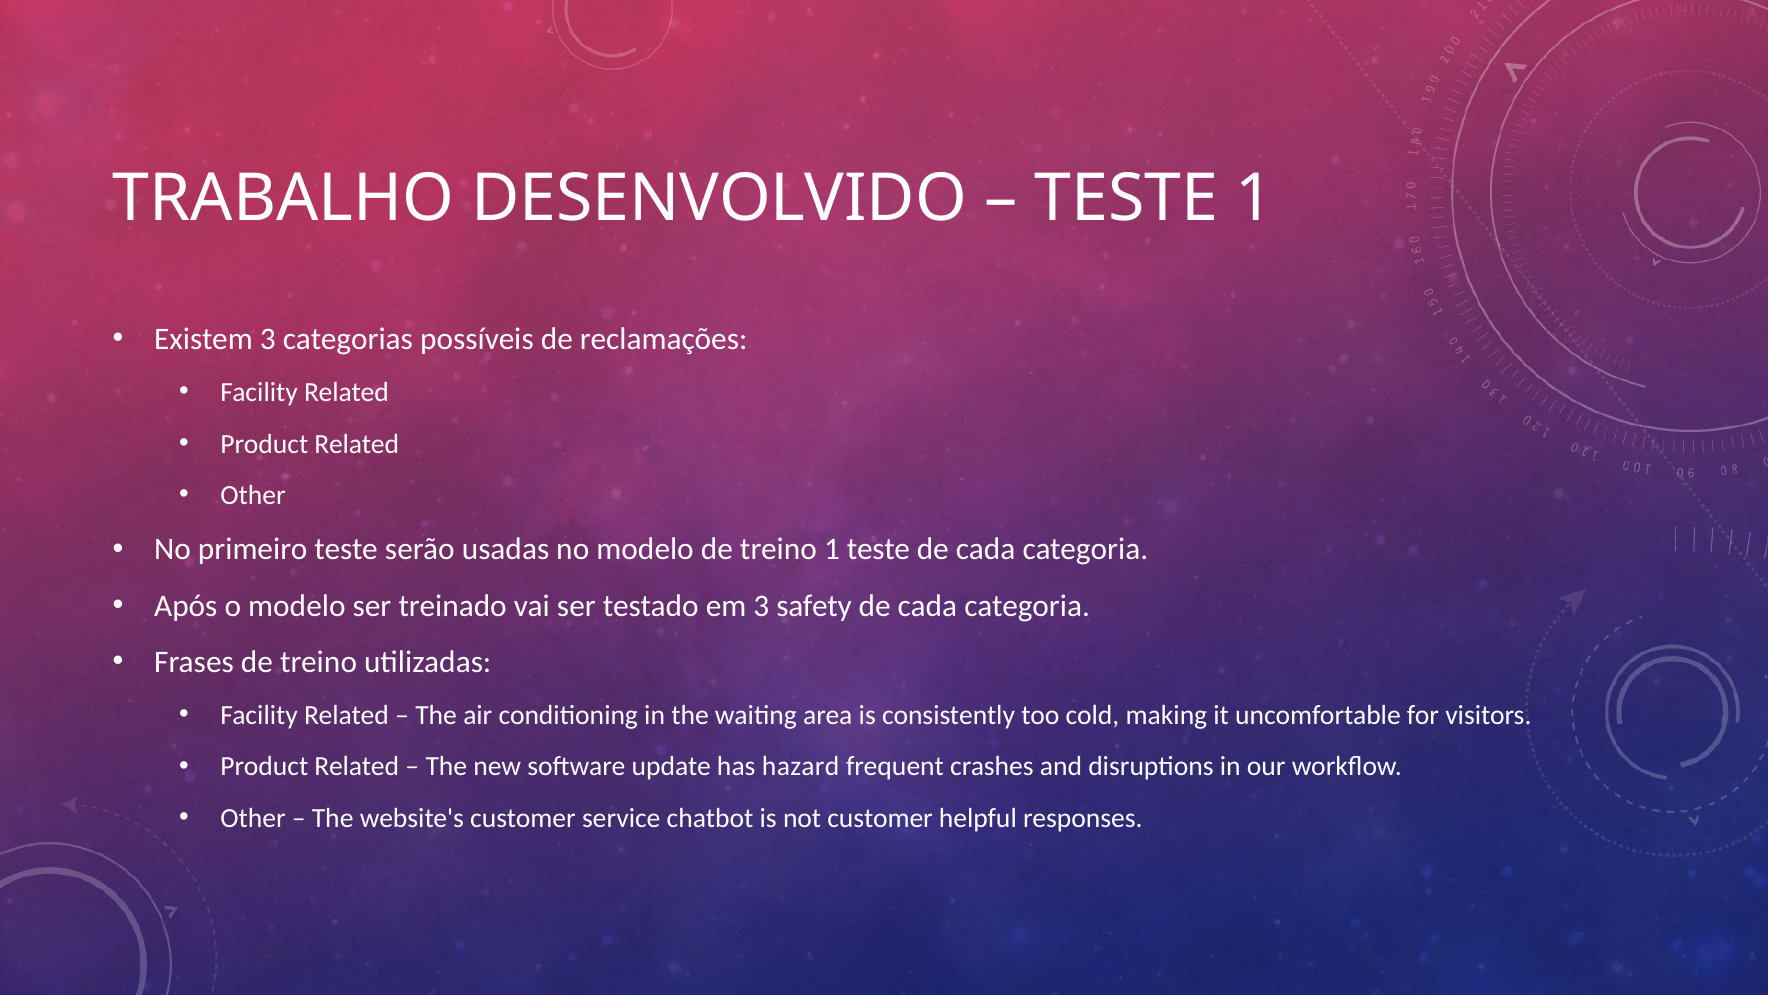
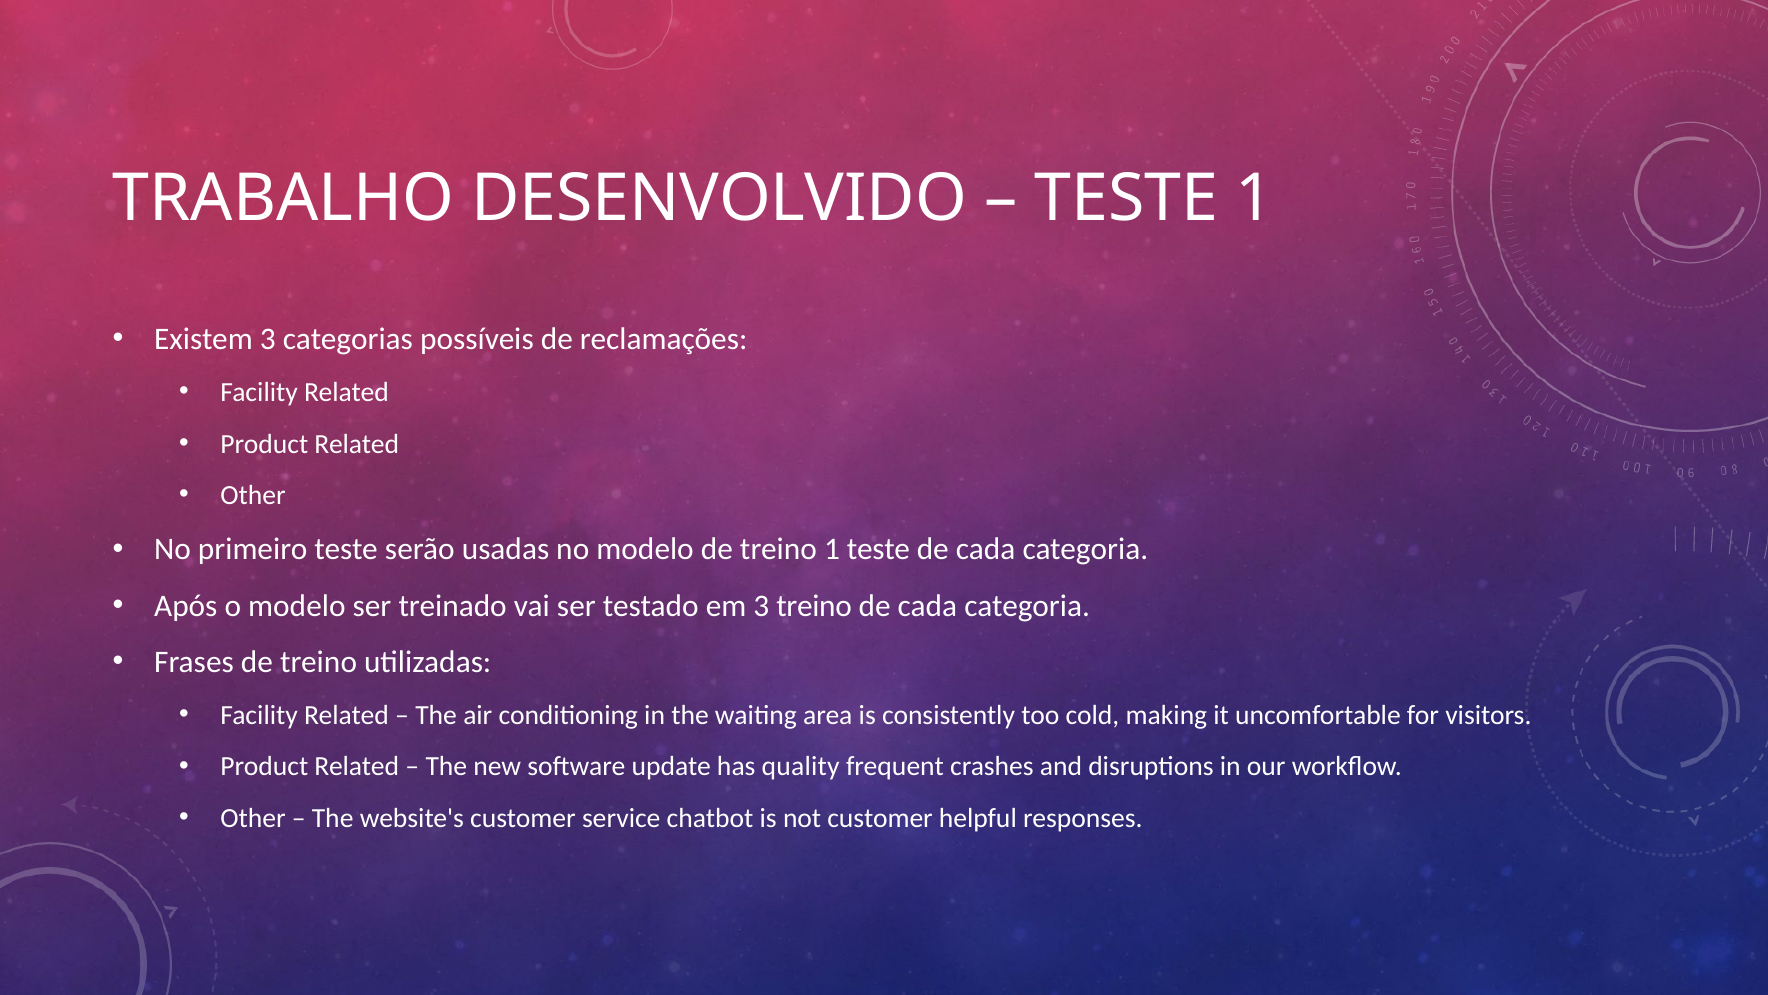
3 safety: safety -> treino
hazard: hazard -> quality
